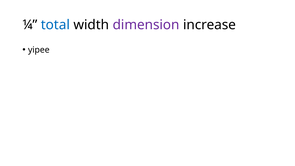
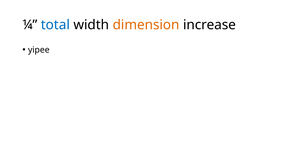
dimension colour: purple -> orange
